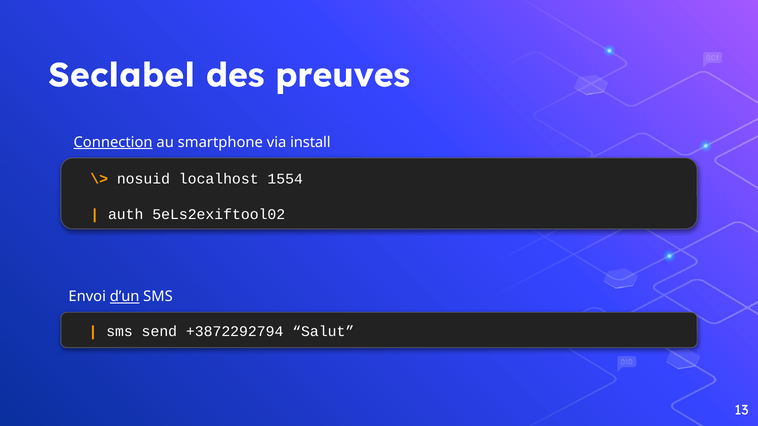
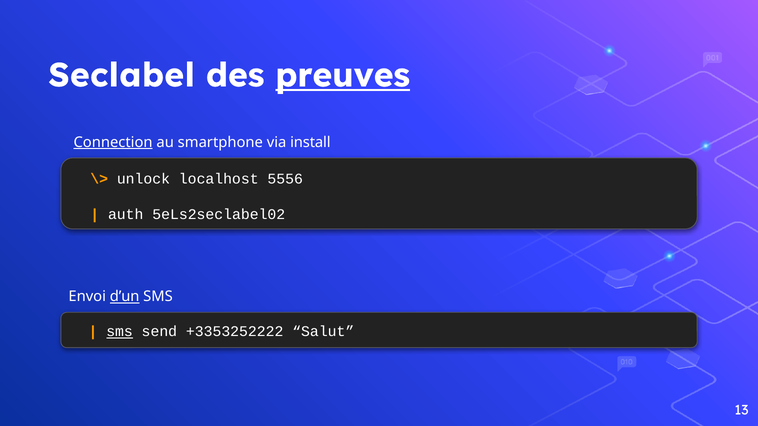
preuves underline: none -> present
nosuid: nosuid -> unlock
1554: 1554 -> 5556
5eLs2exiftool02: 5eLs2exiftool02 -> 5eLs2seclabel02
sms at (120, 332) underline: none -> present
+3872292794: +3872292794 -> +3353252222
